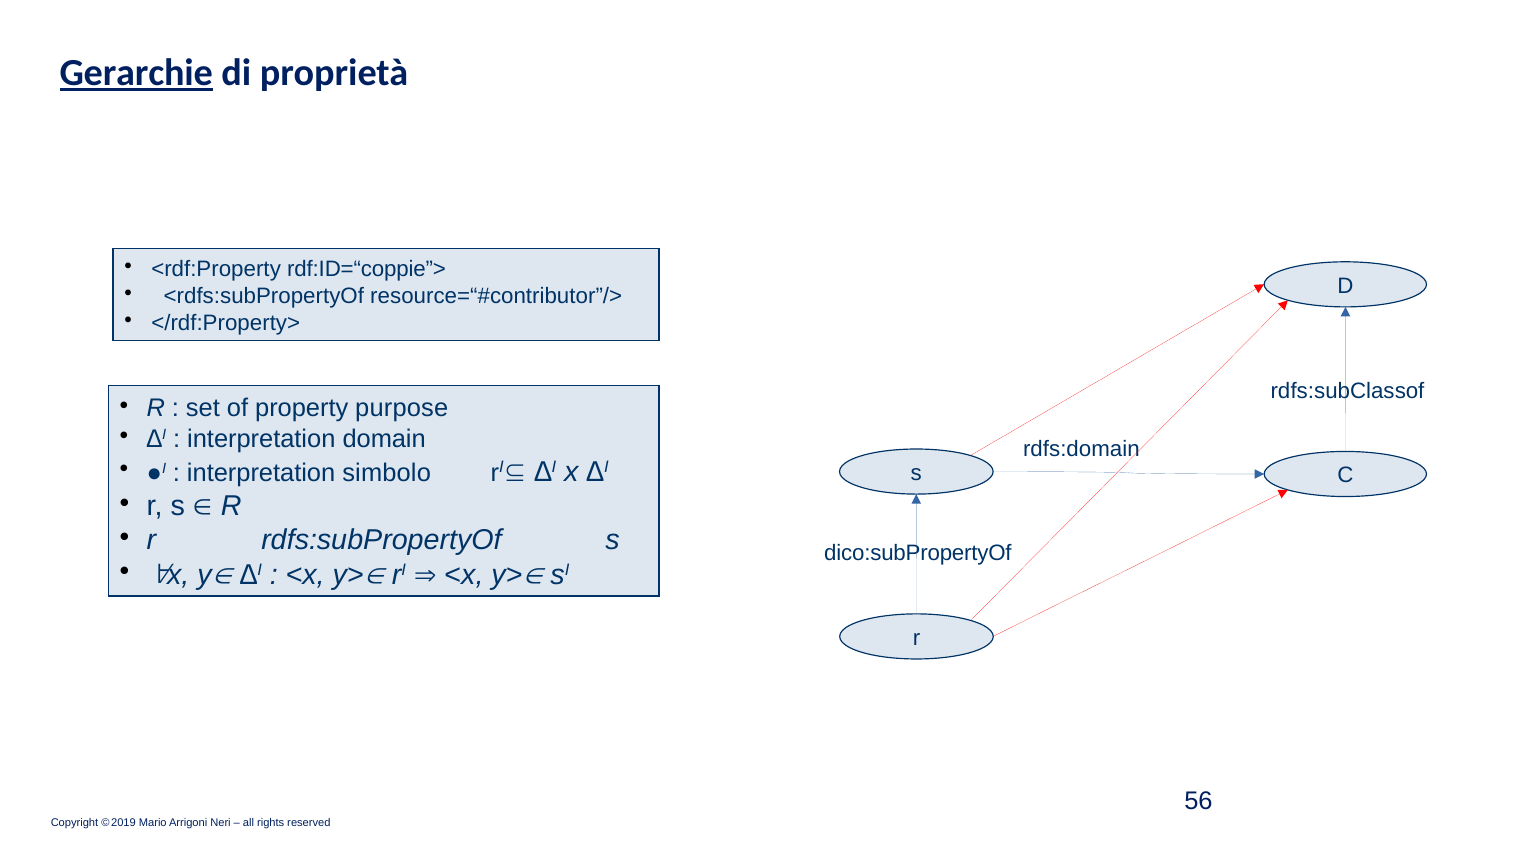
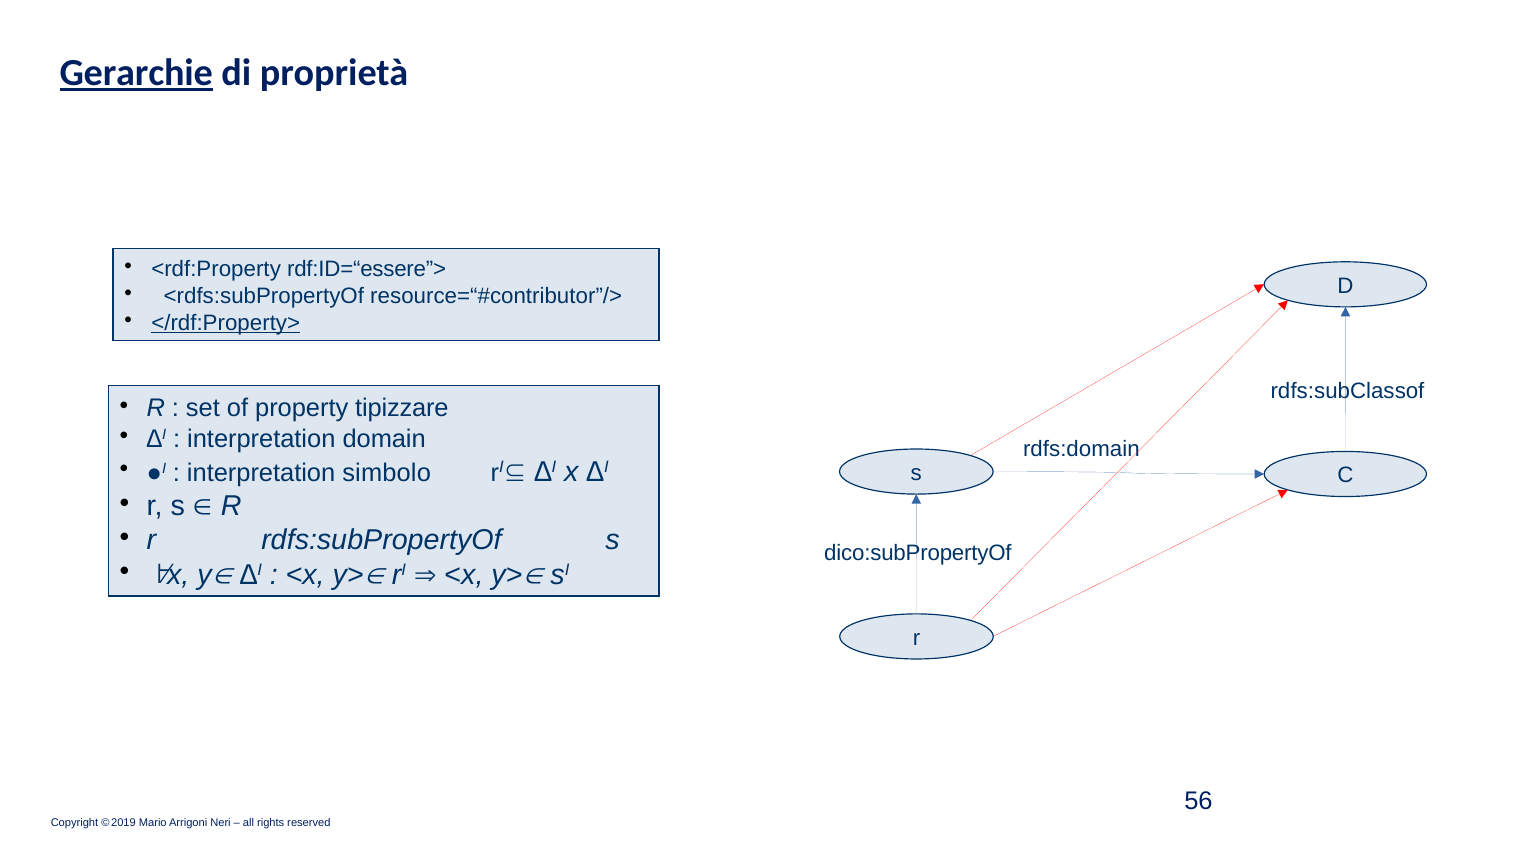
rdf:ID=“coppie”>: rdf:ID=“coppie”> -> rdf:ID=“essere”>
</rdf:Property> underline: none -> present
purpose: purpose -> tipizzare
